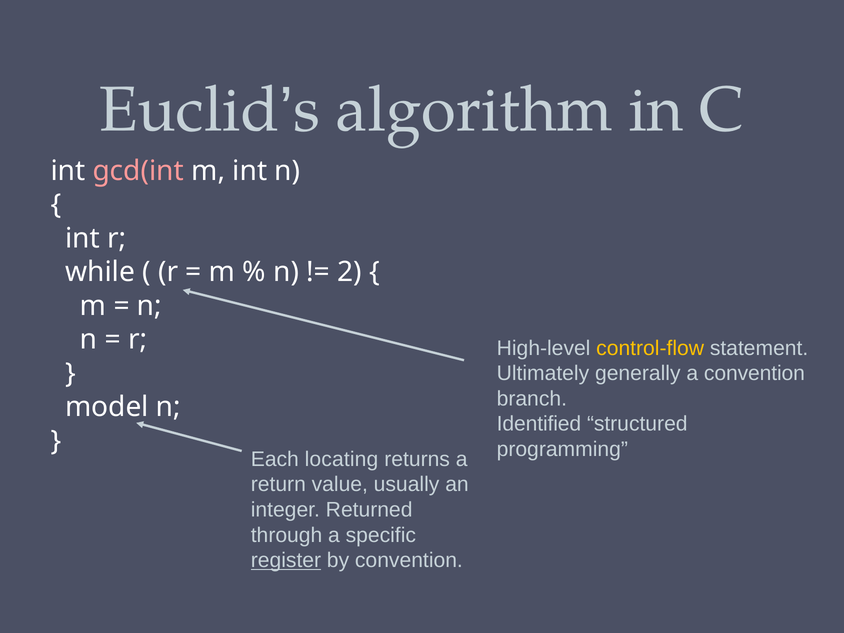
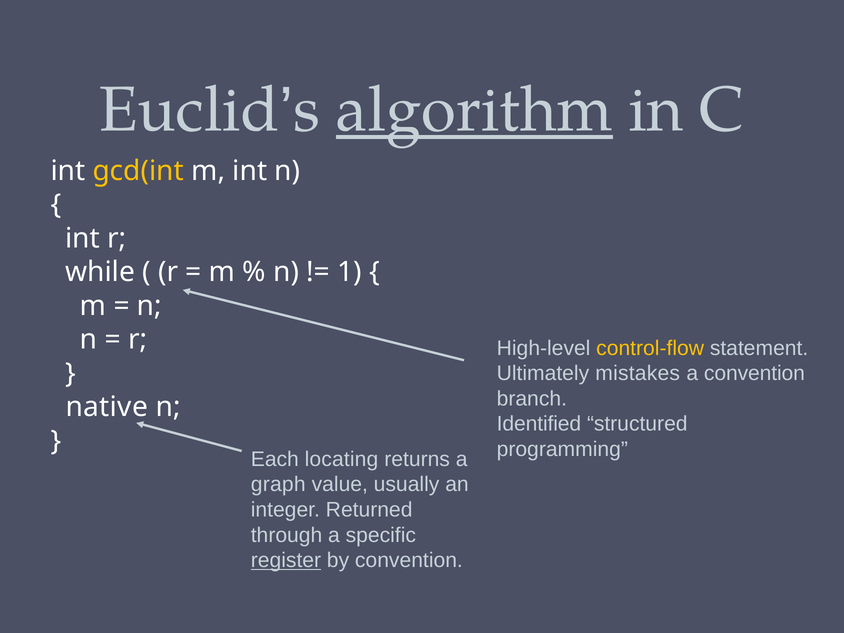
algorithm underline: none -> present
gcd(int colour: pink -> yellow
2: 2 -> 1
generally: generally -> mistakes
model: model -> native
return: return -> graph
